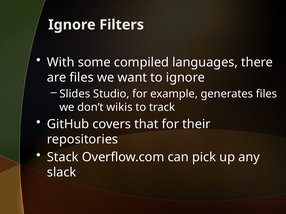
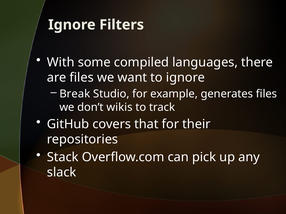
Slides: Slides -> Break
